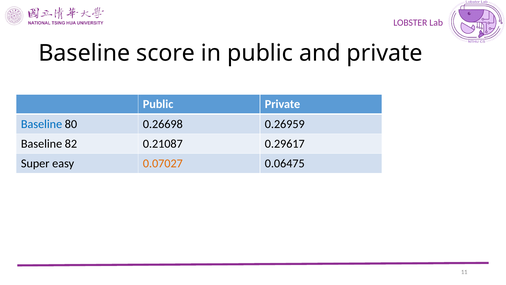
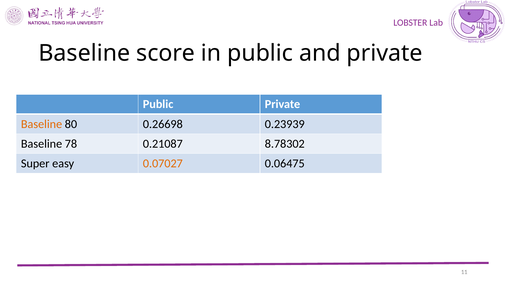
Baseline at (42, 124) colour: blue -> orange
0.26959: 0.26959 -> 0.23939
82: 82 -> 78
0.29617: 0.29617 -> 8.78302
